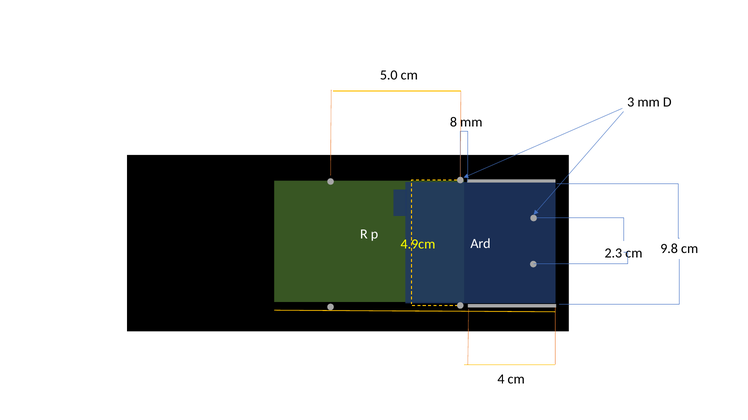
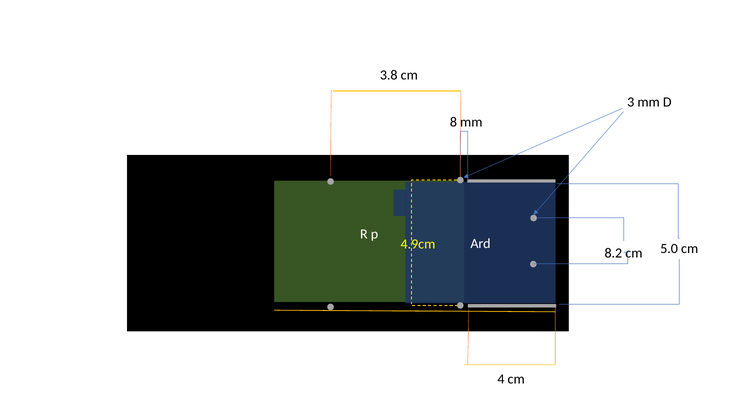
5.0: 5.0 -> 3.8
9.8: 9.8 -> 5.0
2.3: 2.3 -> 8.2
